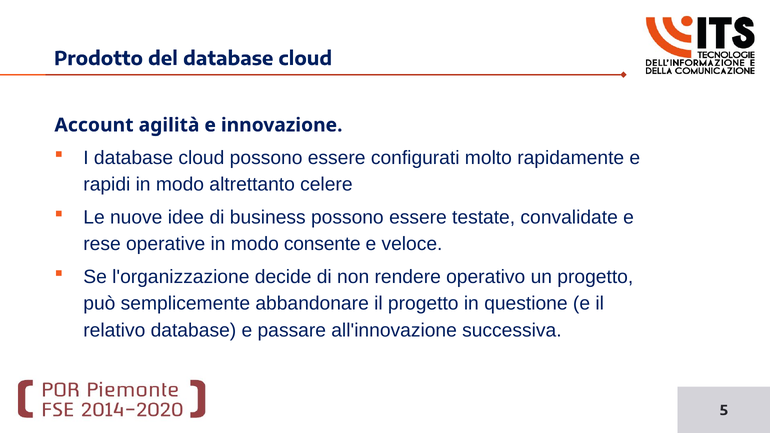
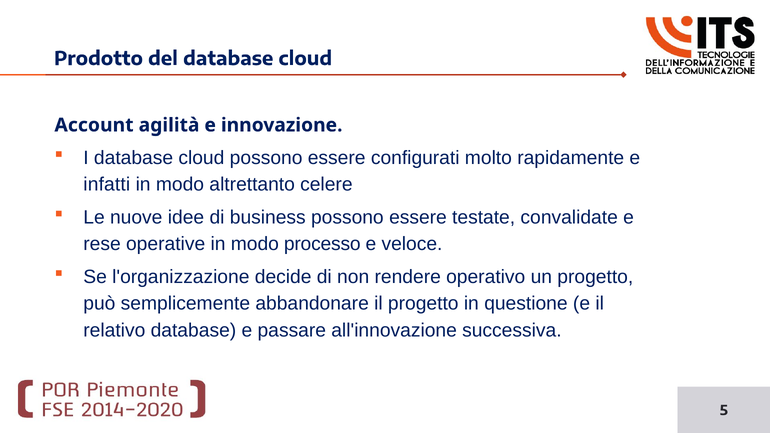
rapidi: rapidi -> infatti
consente: consente -> processo
